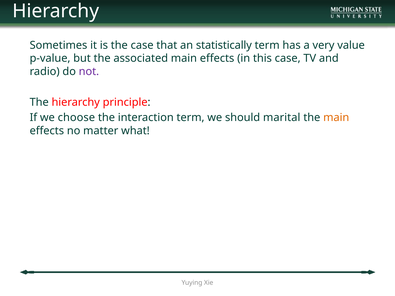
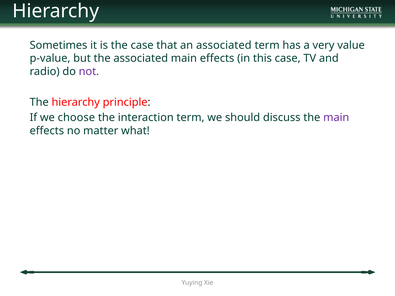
an statistically: statistically -> associated
marital: marital -> discuss
main at (336, 118) colour: orange -> purple
